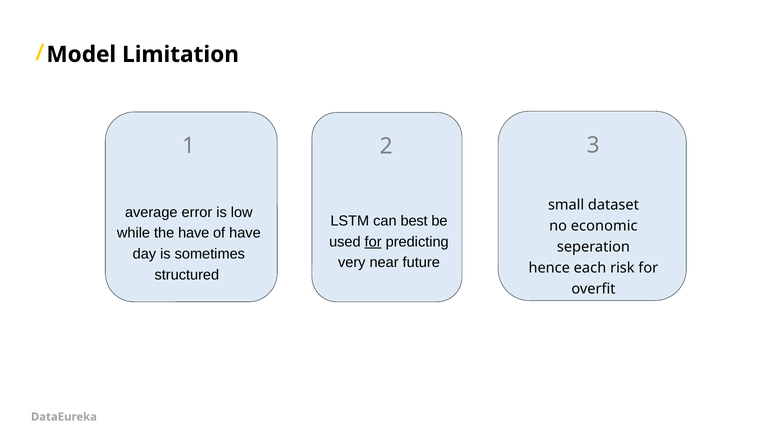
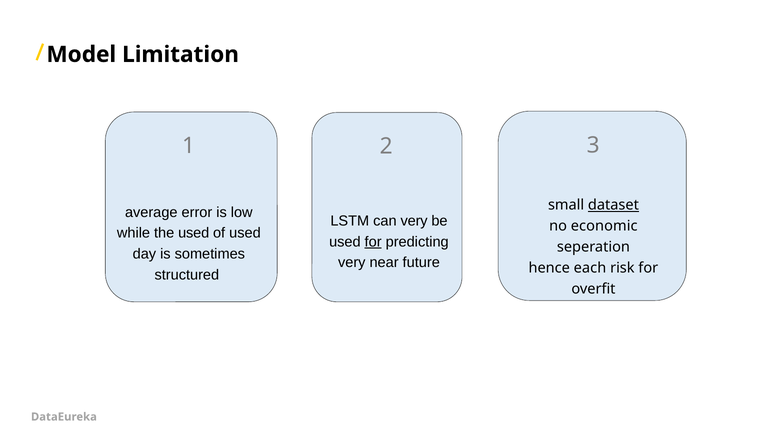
dataset underline: none -> present
can best: best -> very
the have: have -> used
of have: have -> used
